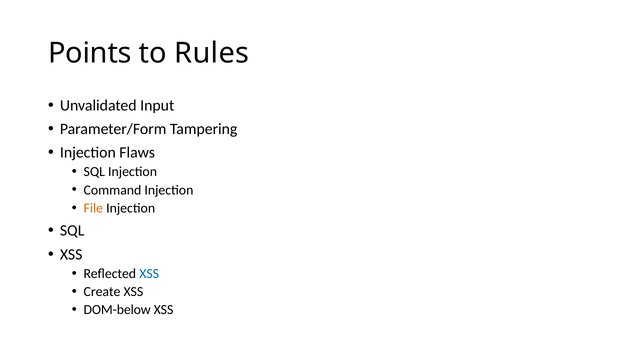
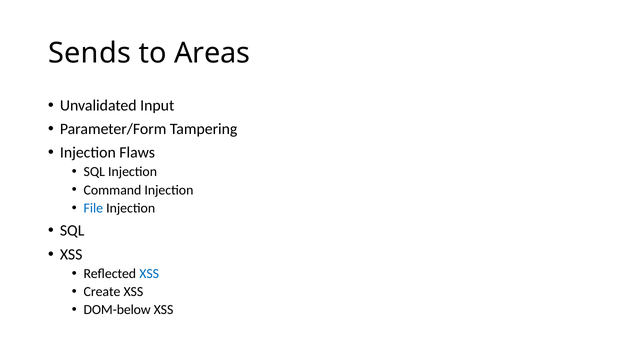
Points: Points -> Sends
Rules: Rules -> Areas
File colour: orange -> blue
